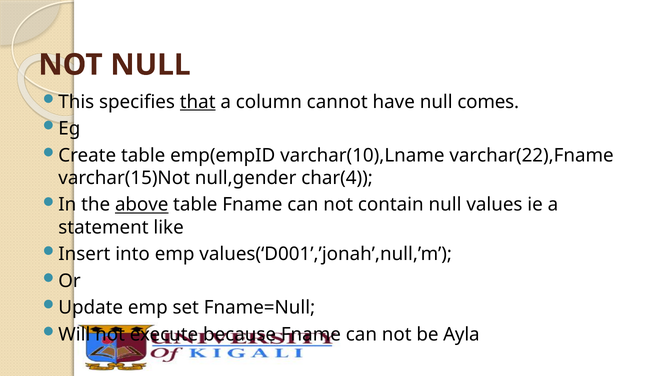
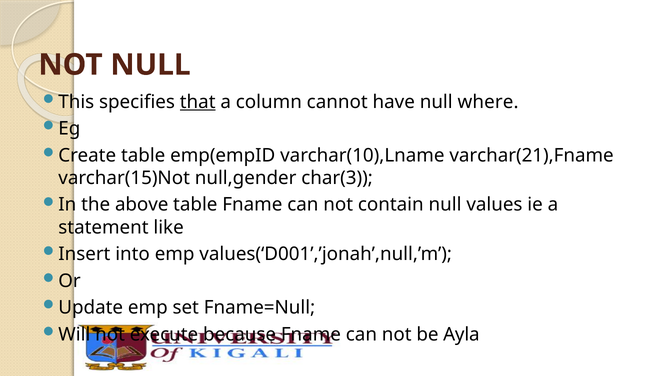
comes: comes -> where
varchar(22),Fname: varchar(22),Fname -> varchar(21),Fname
char(4: char(4 -> char(3
above underline: present -> none
